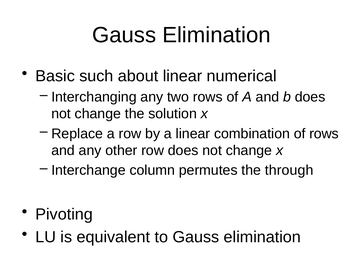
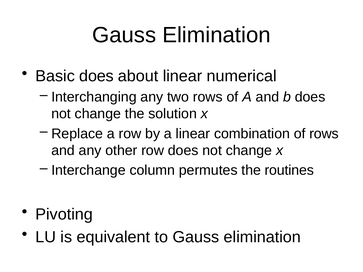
Basic such: such -> does
through: through -> routines
